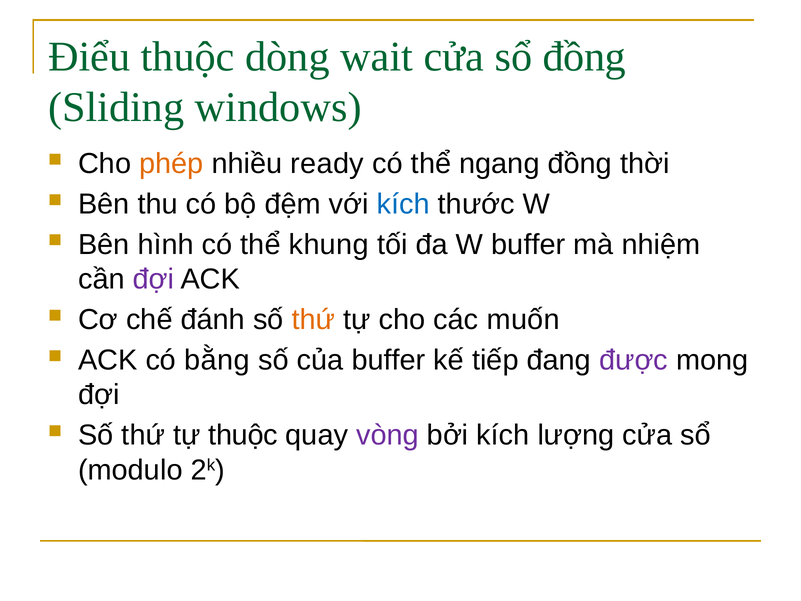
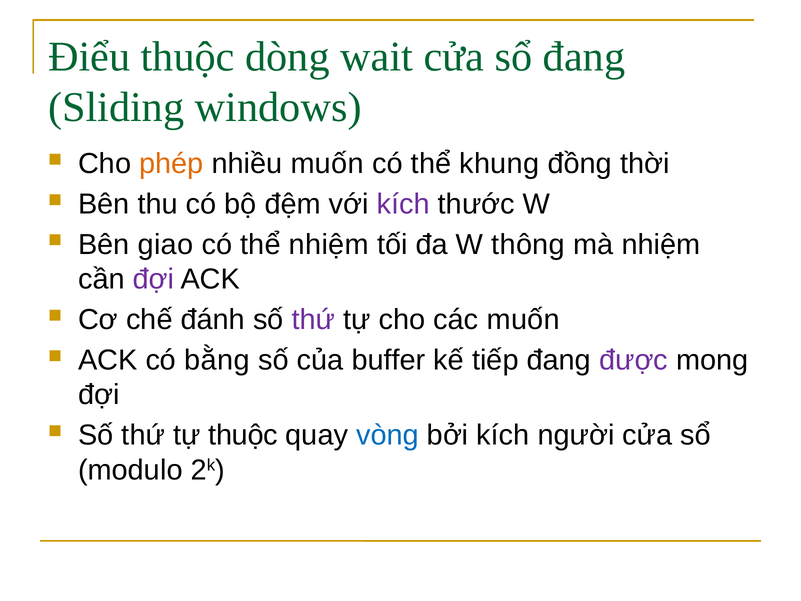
sổ đồng: đồng -> đang
nhiều ready: ready -> muốn
ngang: ngang -> khung
kích at (403, 204) colour: blue -> purple
hình: hình -> giao
thể khung: khung -> nhiệm
W buffer: buffer -> thông
thứ at (313, 320) colour: orange -> purple
vòng colour: purple -> blue
lượng: lượng -> người
